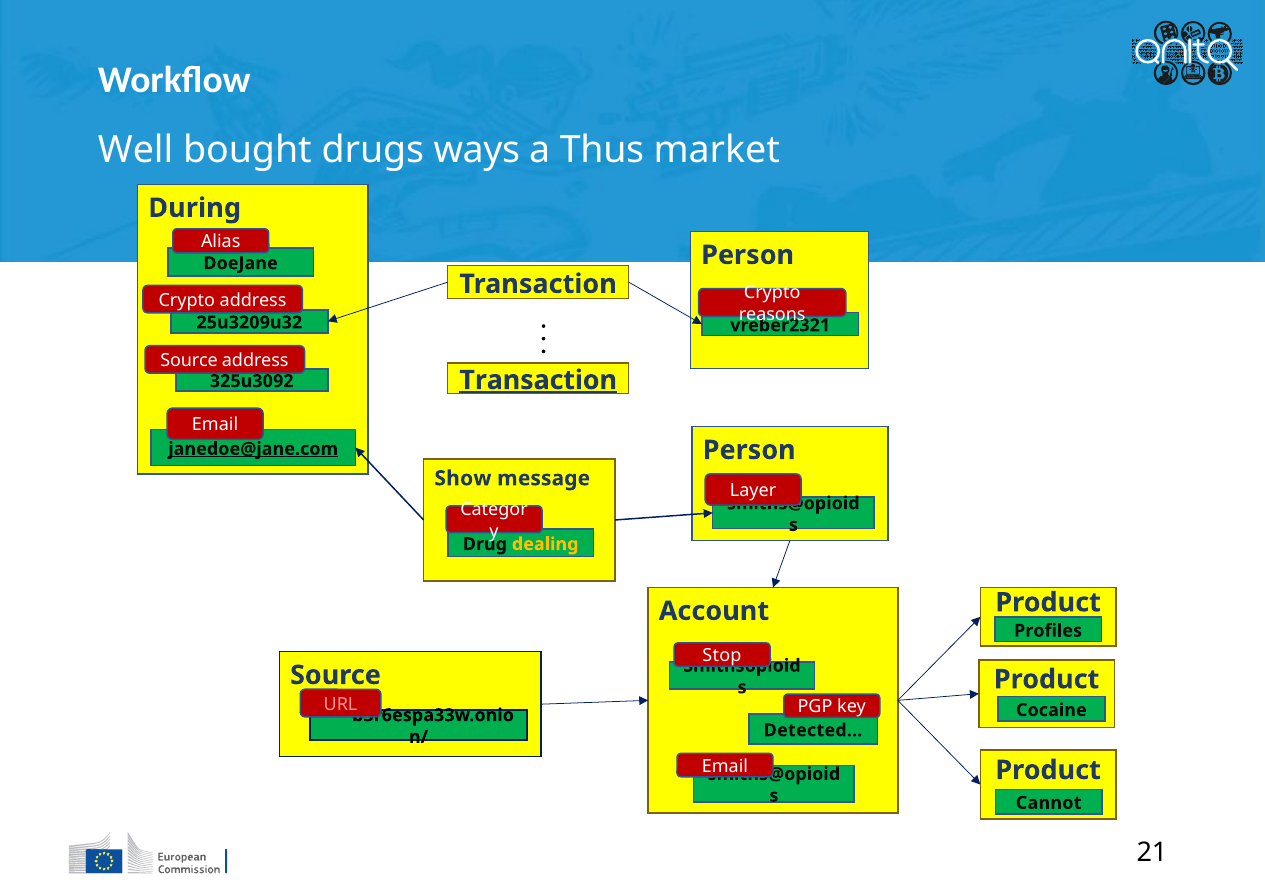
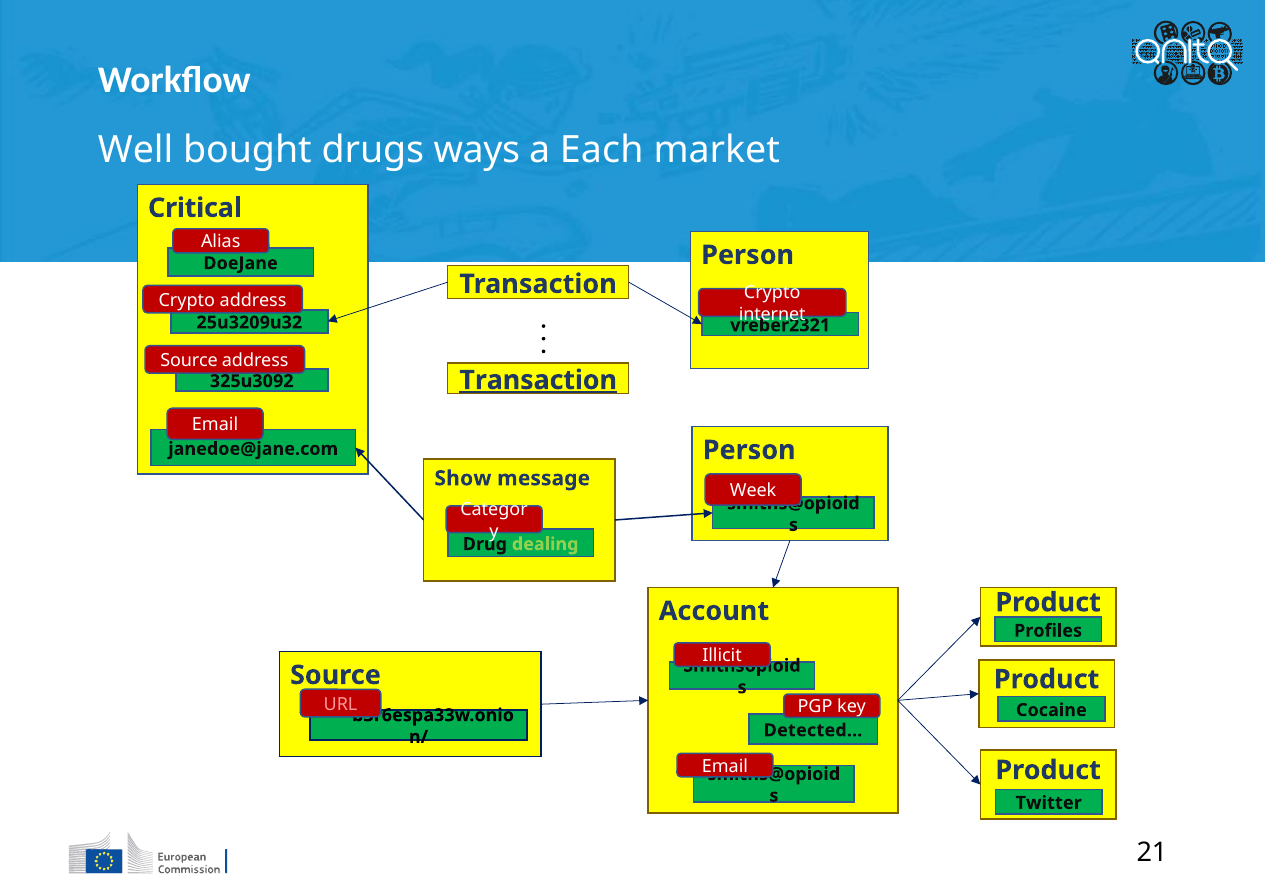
Thus: Thus -> Each
During: During -> Critical
reasons: reasons -> internet
janedoe@jane.com underline: present -> none
Layer: Layer -> Week
dealing colour: yellow -> light green
Stop: Stop -> Illicit
Cannot: Cannot -> Twitter
